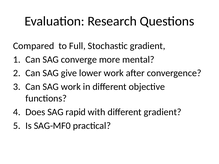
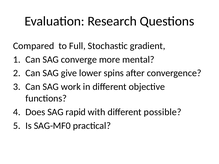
lower work: work -> spins
different gradient: gradient -> possible
